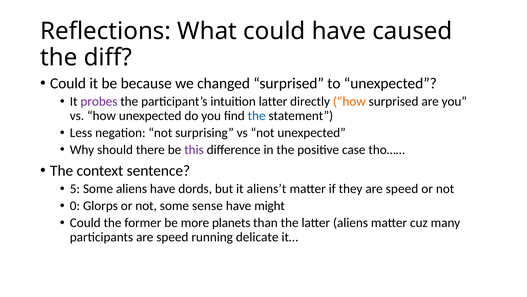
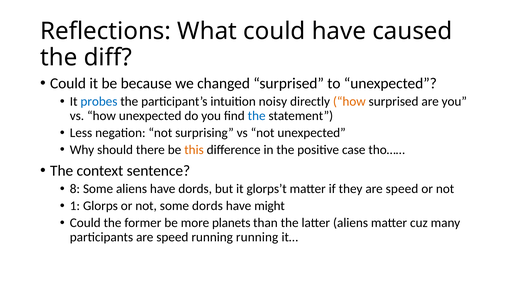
probes colour: purple -> blue
intuition latter: latter -> noisy
this colour: purple -> orange
5: 5 -> 8
aliens’t: aliens’t -> glorps’t
0: 0 -> 1
some sense: sense -> dords
running delicate: delicate -> running
